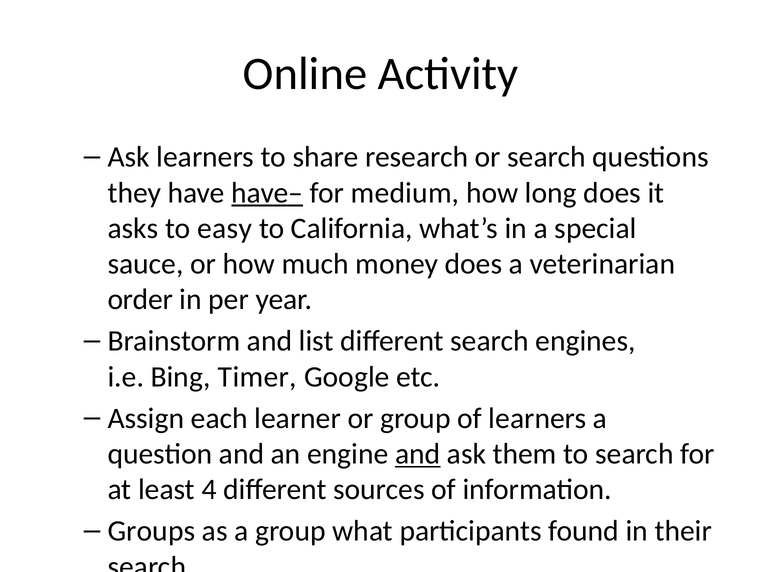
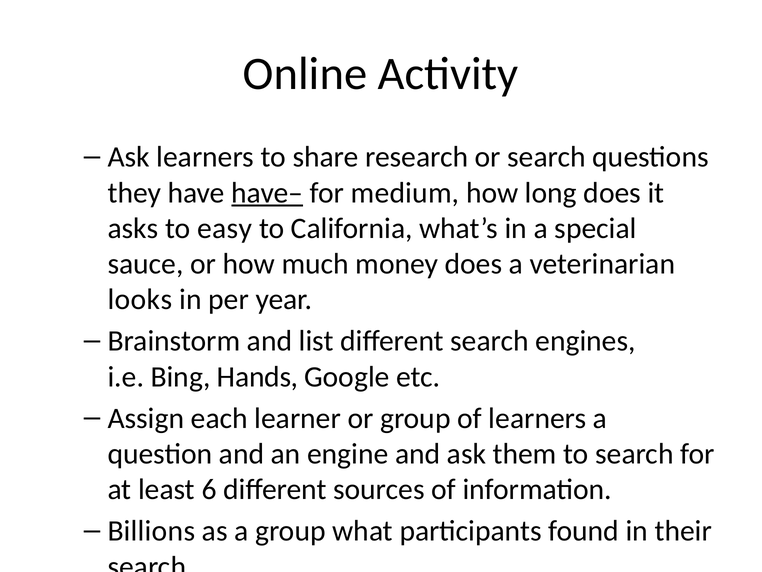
order: order -> looks
Timer: Timer -> Hands
and at (418, 454) underline: present -> none
4: 4 -> 6
Groups: Groups -> Billions
